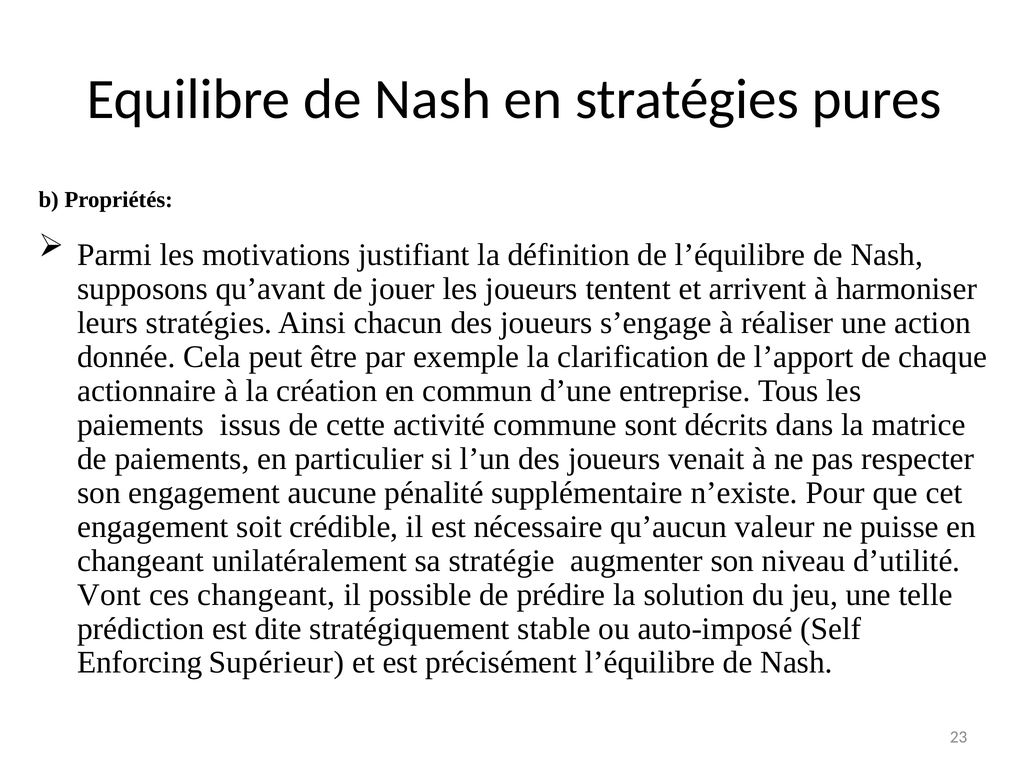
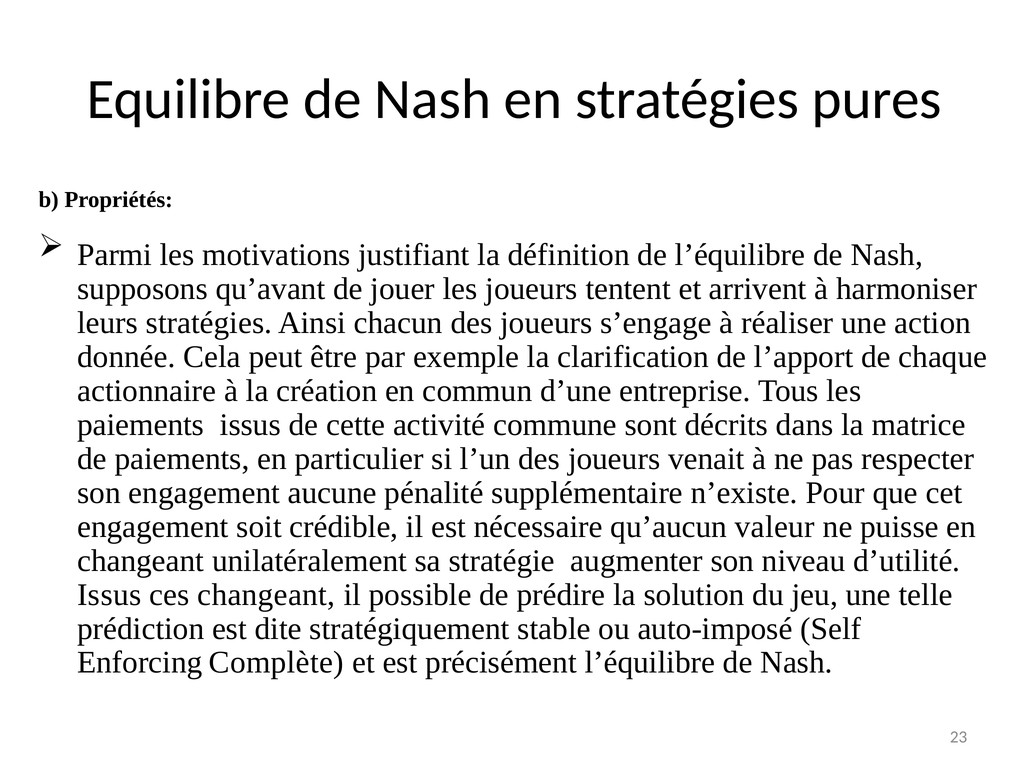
Vont at (109, 595): Vont -> Issus
Supérieur: Supérieur -> Complète
